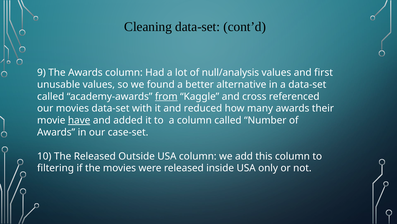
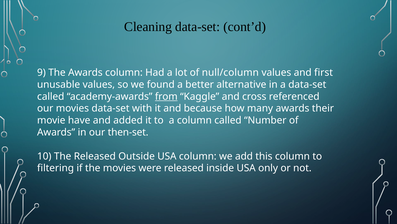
null/analysis: null/analysis -> null/column
reduced: reduced -> because
have underline: present -> none
case-set: case-set -> then-set
